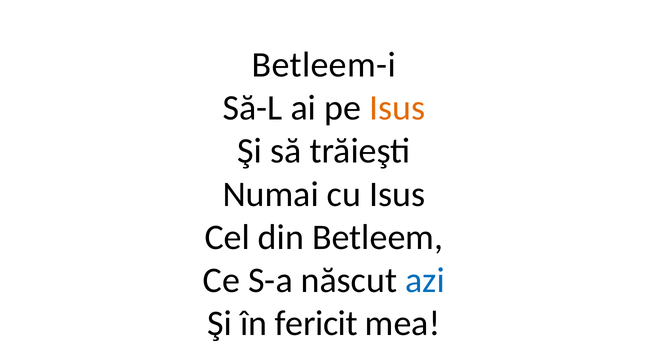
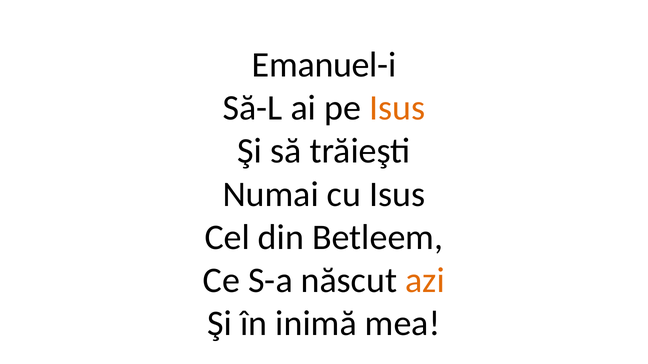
Betleem-i: Betleem-i -> Emanuel-i
azi colour: blue -> orange
fericit: fericit -> inimă
